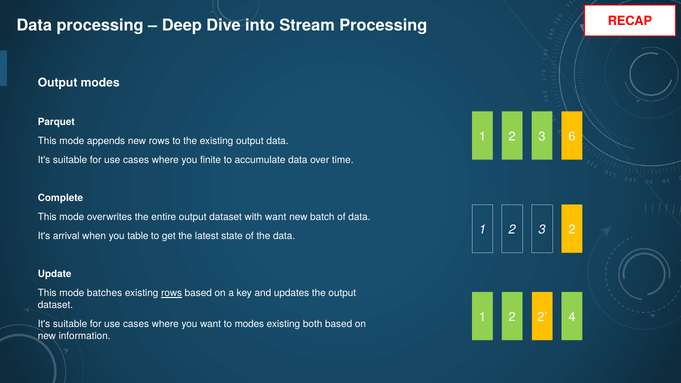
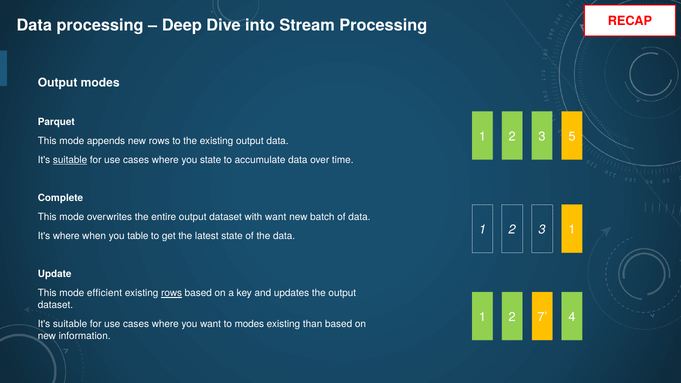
6: 6 -> 5
suitable at (70, 160) underline: none -> present
you finite: finite -> state
3 2: 2 -> 1
It's arrival: arrival -> where
batches: batches -> efficient
2 at (542, 317): 2 -> 7
both: both -> than
